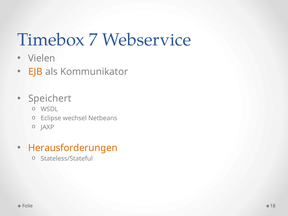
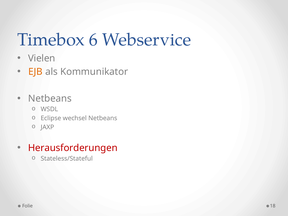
7: 7 -> 6
Speichert at (50, 99): Speichert -> Netbeans
Herausforderungen colour: orange -> red
